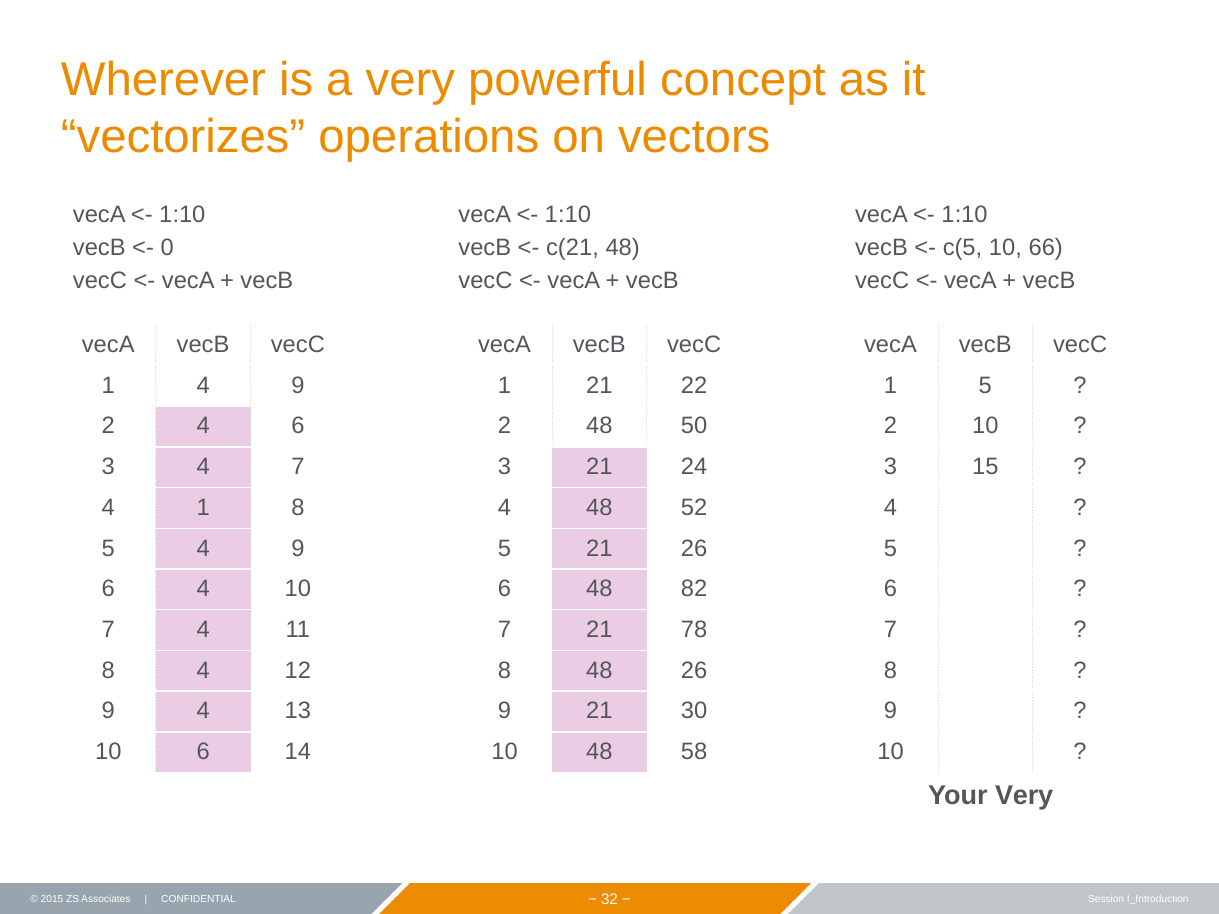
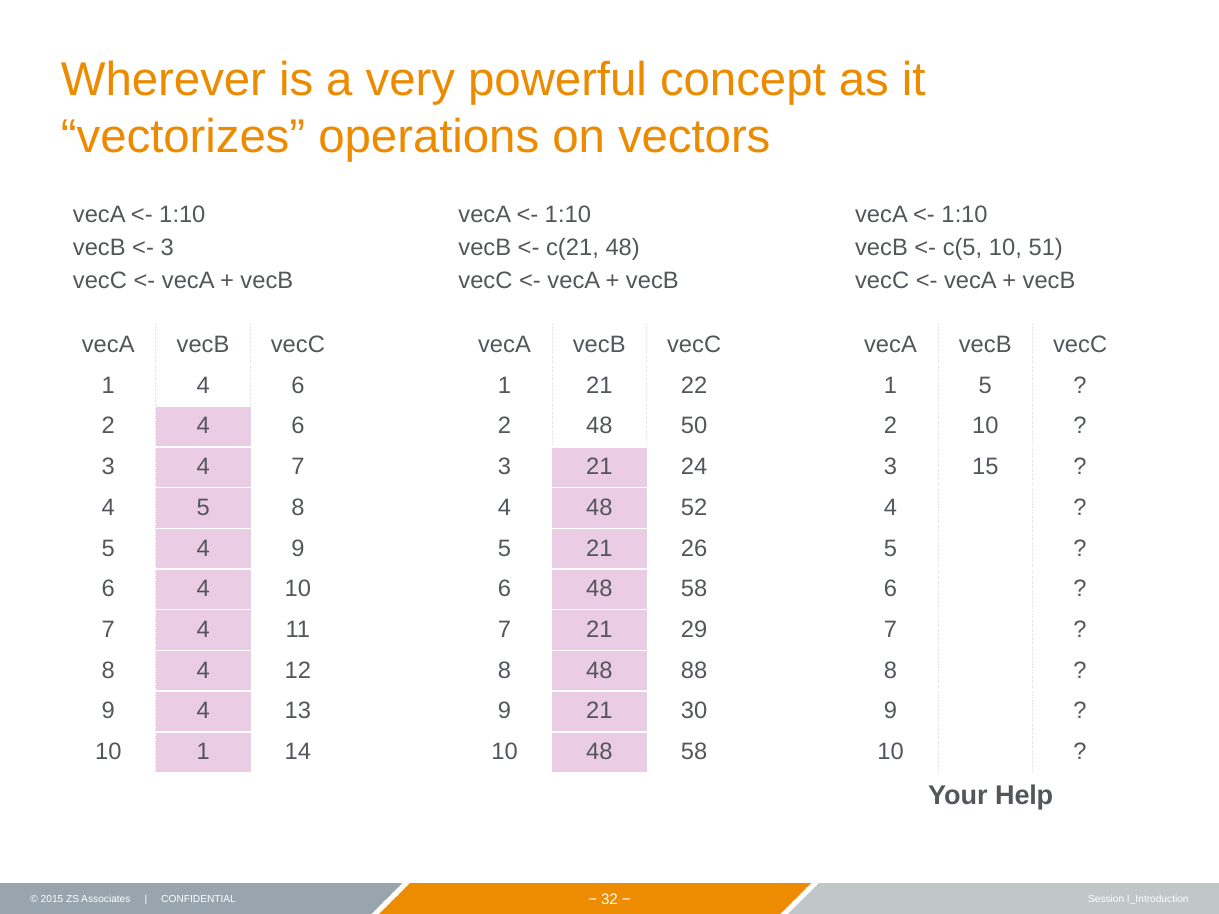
0 at (167, 248): 0 -> 3
66: 66 -> 51
1 4 9: 9 -> 6
4 1: 1 -> 5
6 48 82: 82 -> 58
78: 78 -> 29
48 26: 26 -> 88
10 6: 6 -> 1
Your Very: Very -> Help
